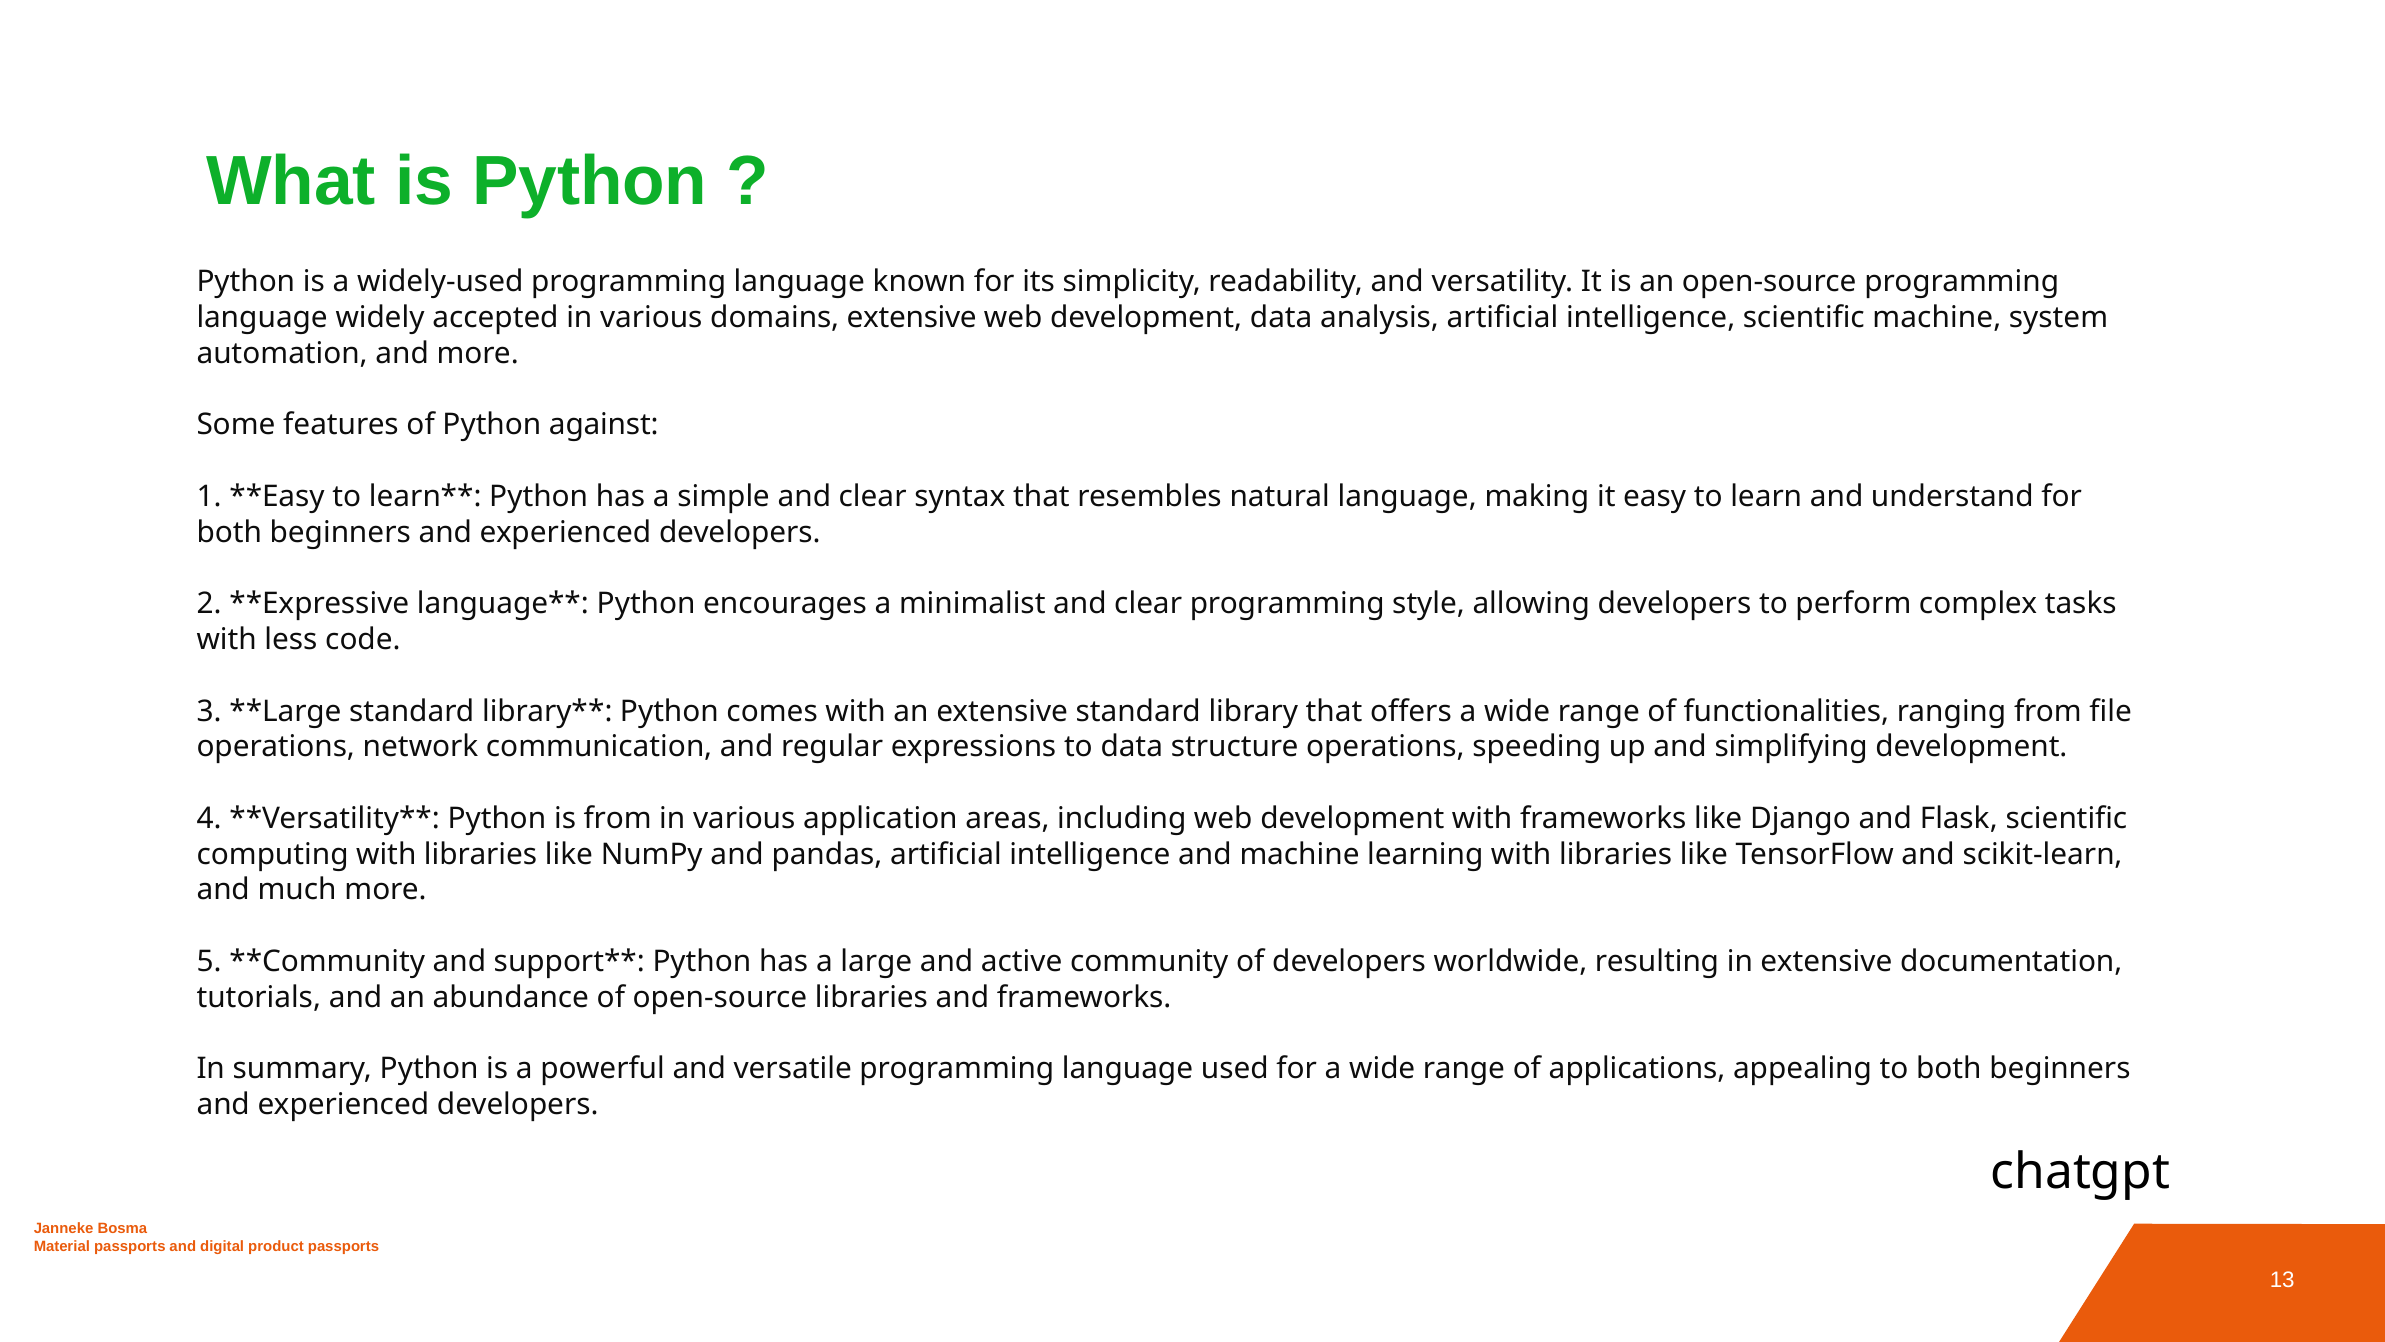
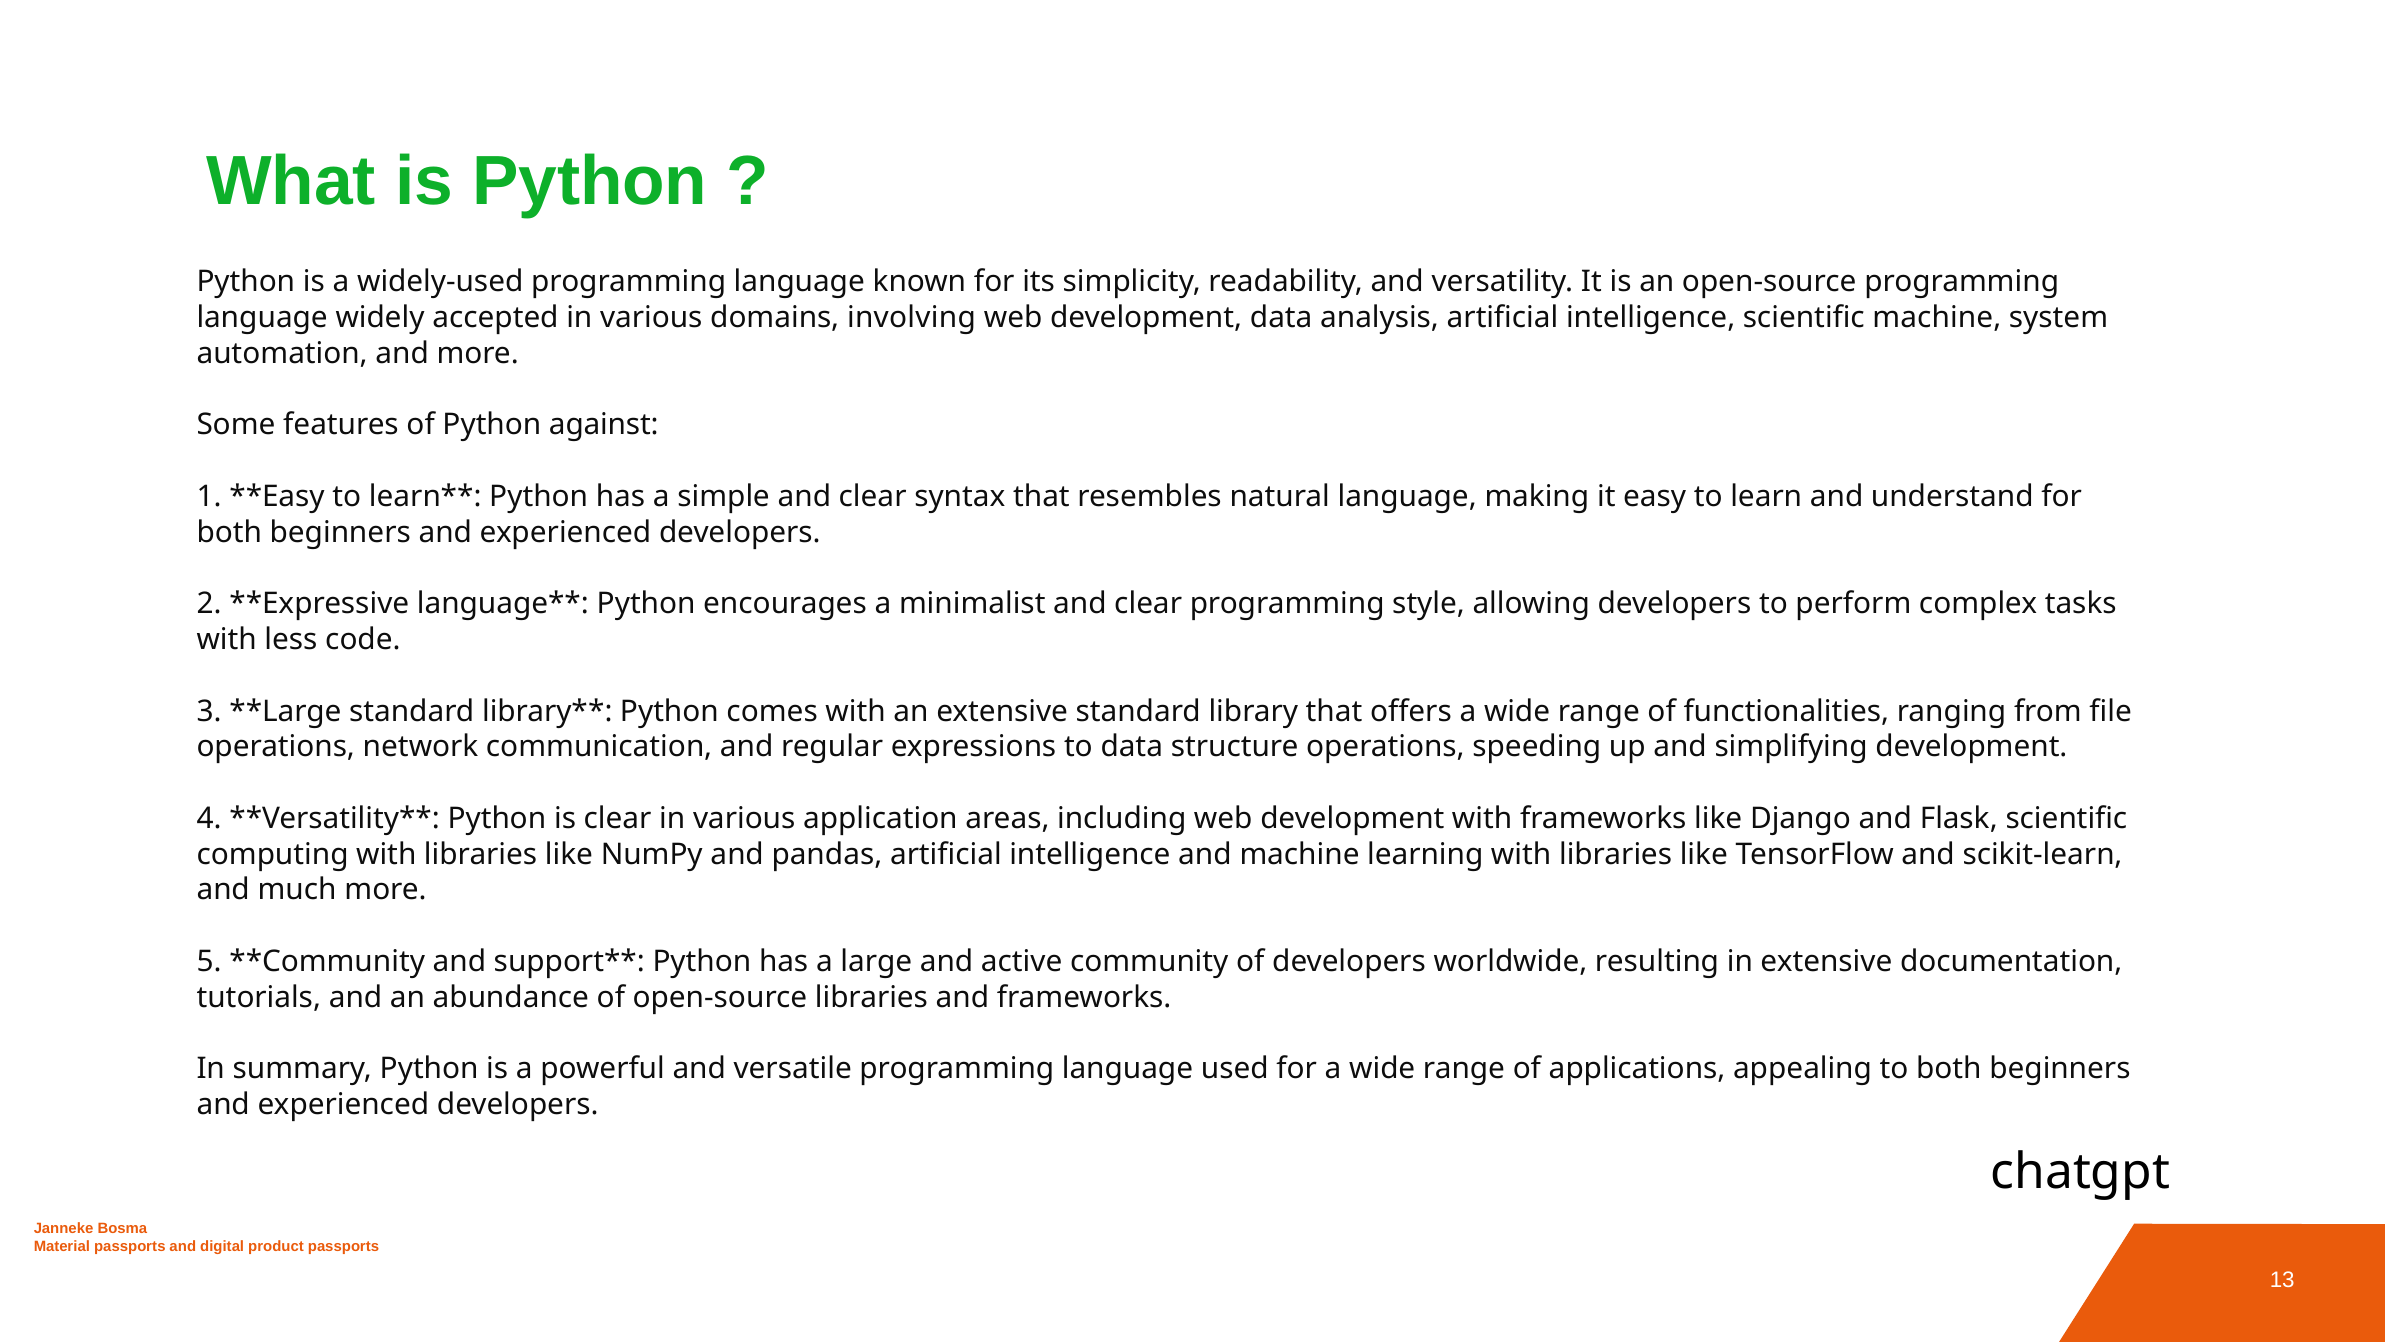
domains extensive: extensive -> involving
is from: from -> clear
